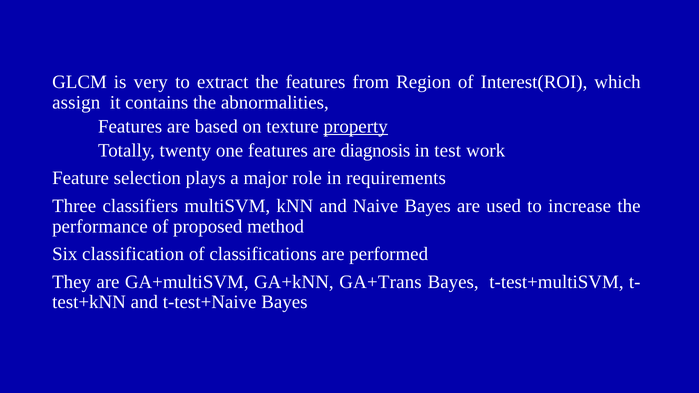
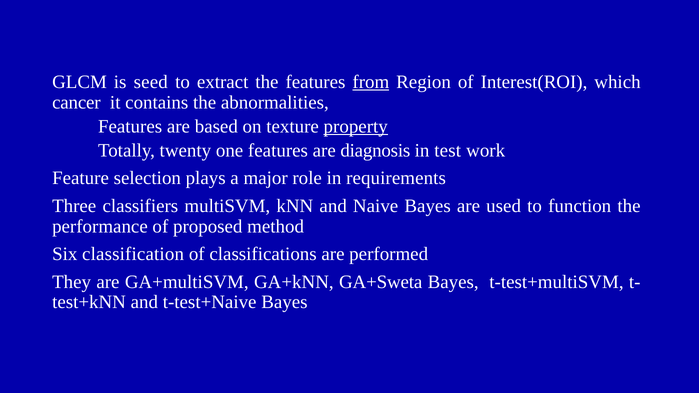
very: very -> seed
from underline: none -> present
assign: assign -> cancer
increase: increase -> function
GA+Trans: GA+Trans -> GA+Sweta
